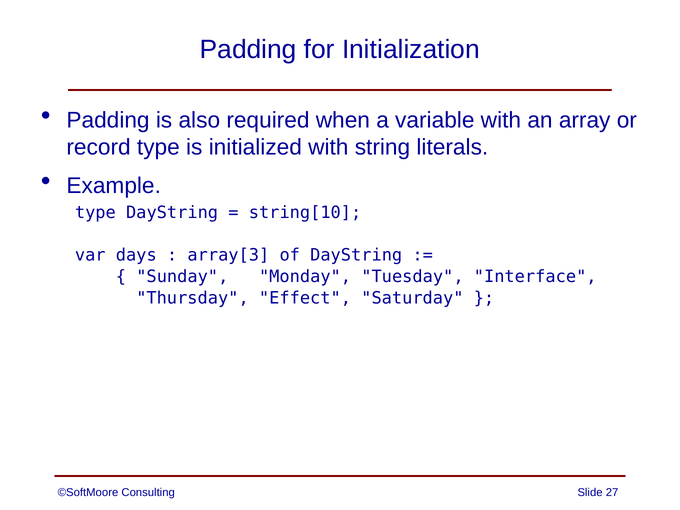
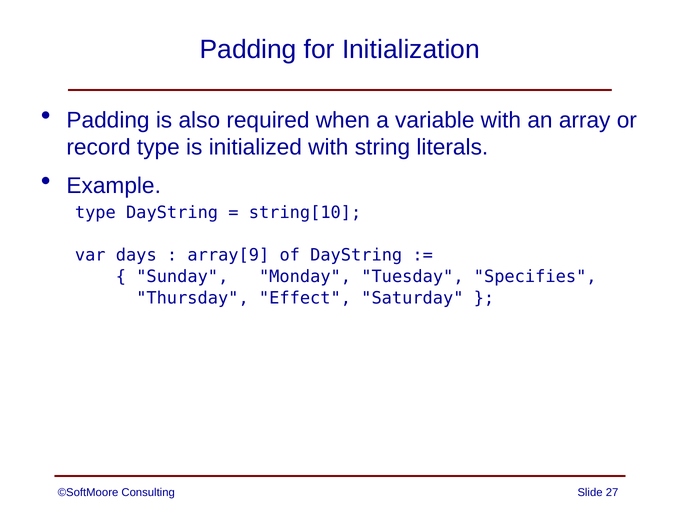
array[3: array[3 -> array[9
Interface: Interface -> Specifies
